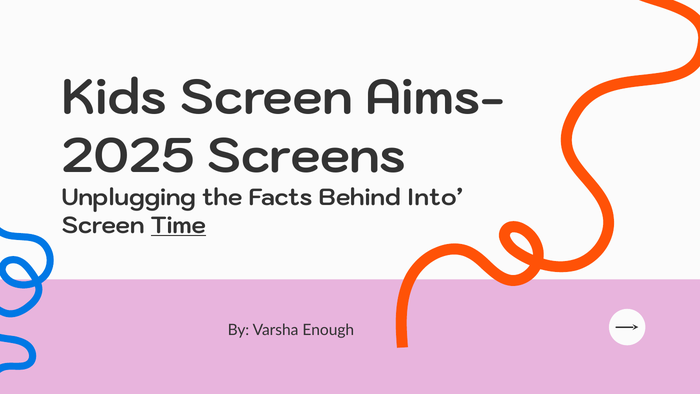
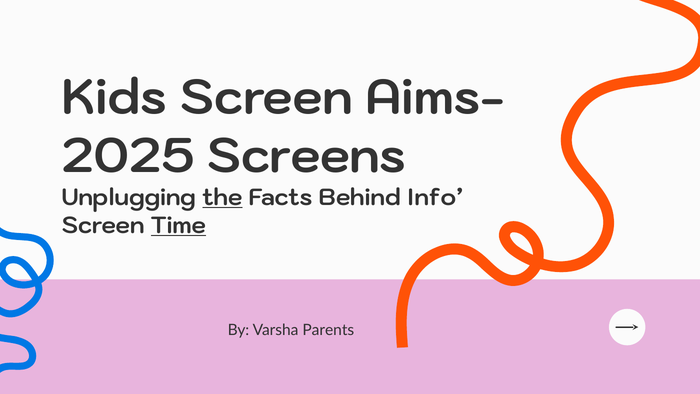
the underline: none -> present
Into: Into -> Info
Enough: Enough -> Parents
